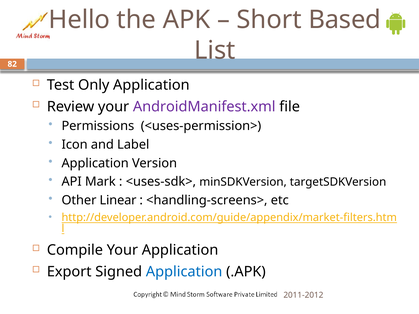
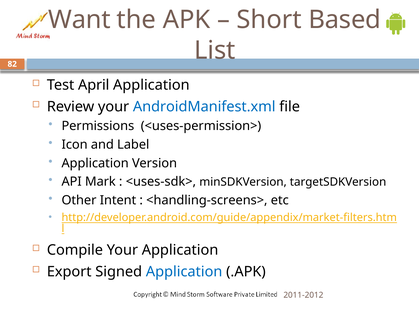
Hello: Hello -> Want
Only: Only -> April
AndroidManifest.xml colour: purple -> blue
Linear: Linear -> Intent
